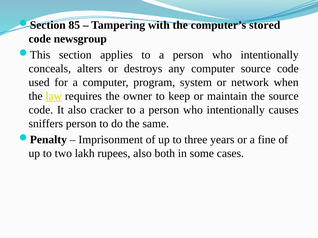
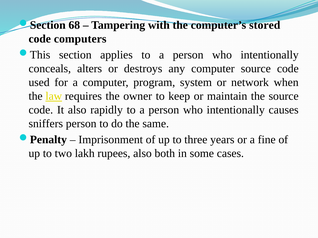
85: 85 -> 68
newsgroup: newsgroup -> computers
cracker: cracker -> rapidly
